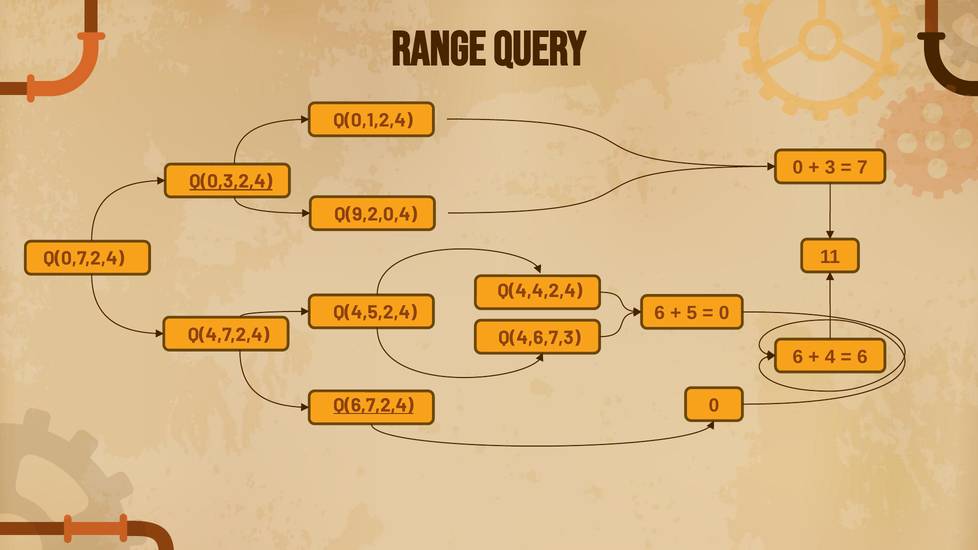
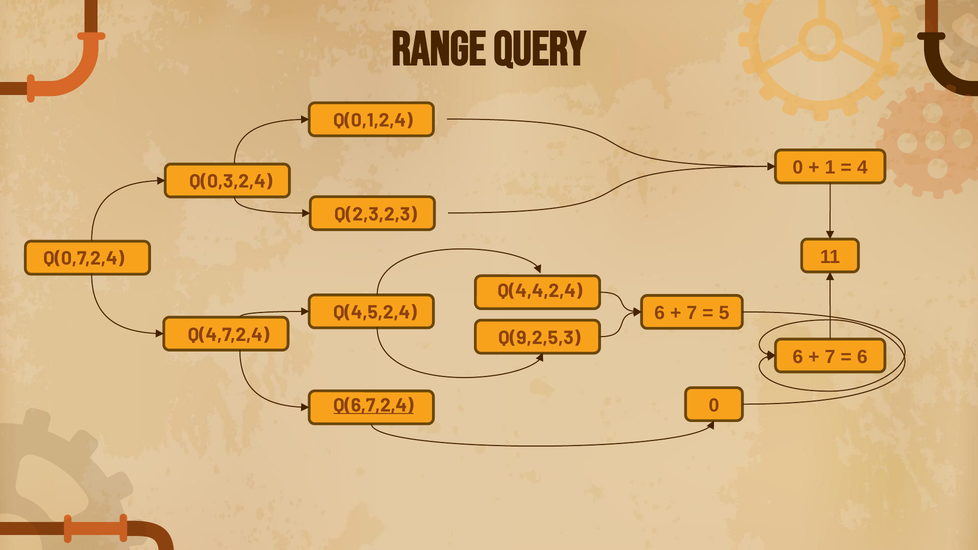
3: 3 -> 1
7: 7 -> 4
Q(0,3,2,4 underline: present -> none
Q(9,2,0,4: Q(9,2,0,4 -> Q(2,3,2,3
5 at (692, 313): 5 -> 7
0 at (724, 313): 0 -> 5
Q(4,6,7,3: Q(4,6,7,3 -> Q(9,2,5,3
4 at (830, 357): 4 -> 7
